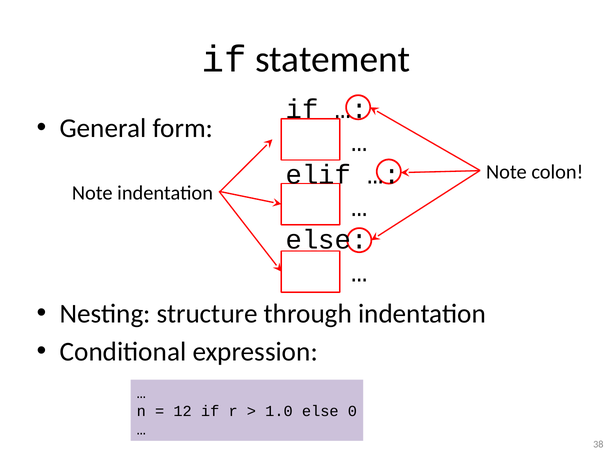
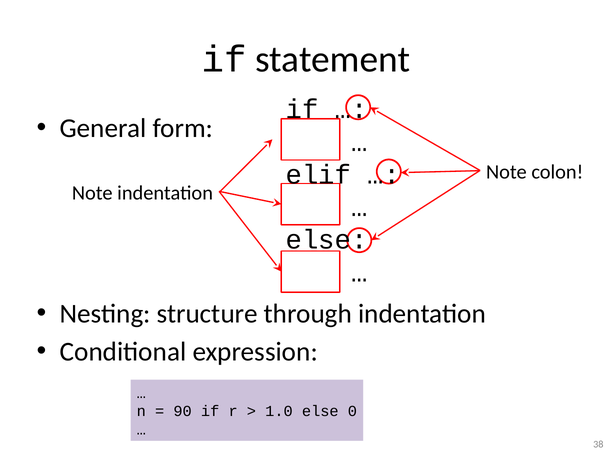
12: 12 -> 90
